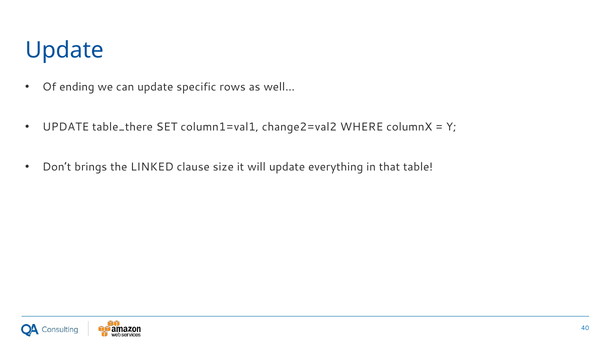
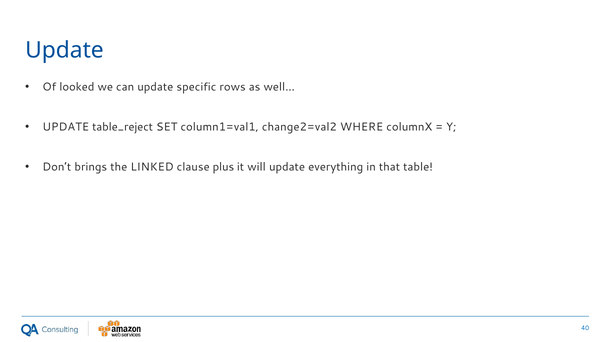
ending: ending -> looked
table_there: table_there -> table_reject
size: size -> plus
